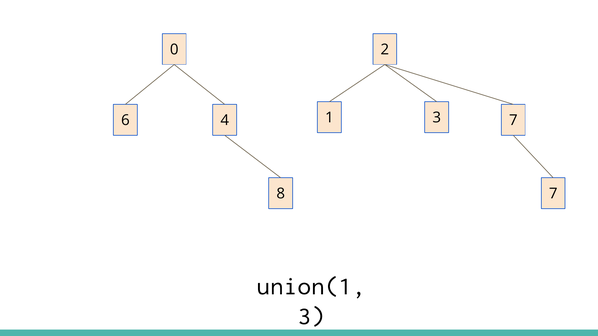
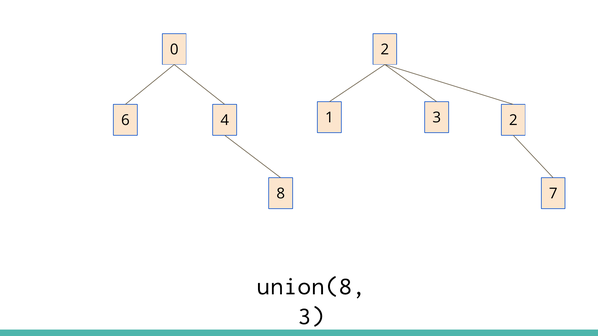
4 7: 7 -> 2
union(1: union(1 -> union(8
